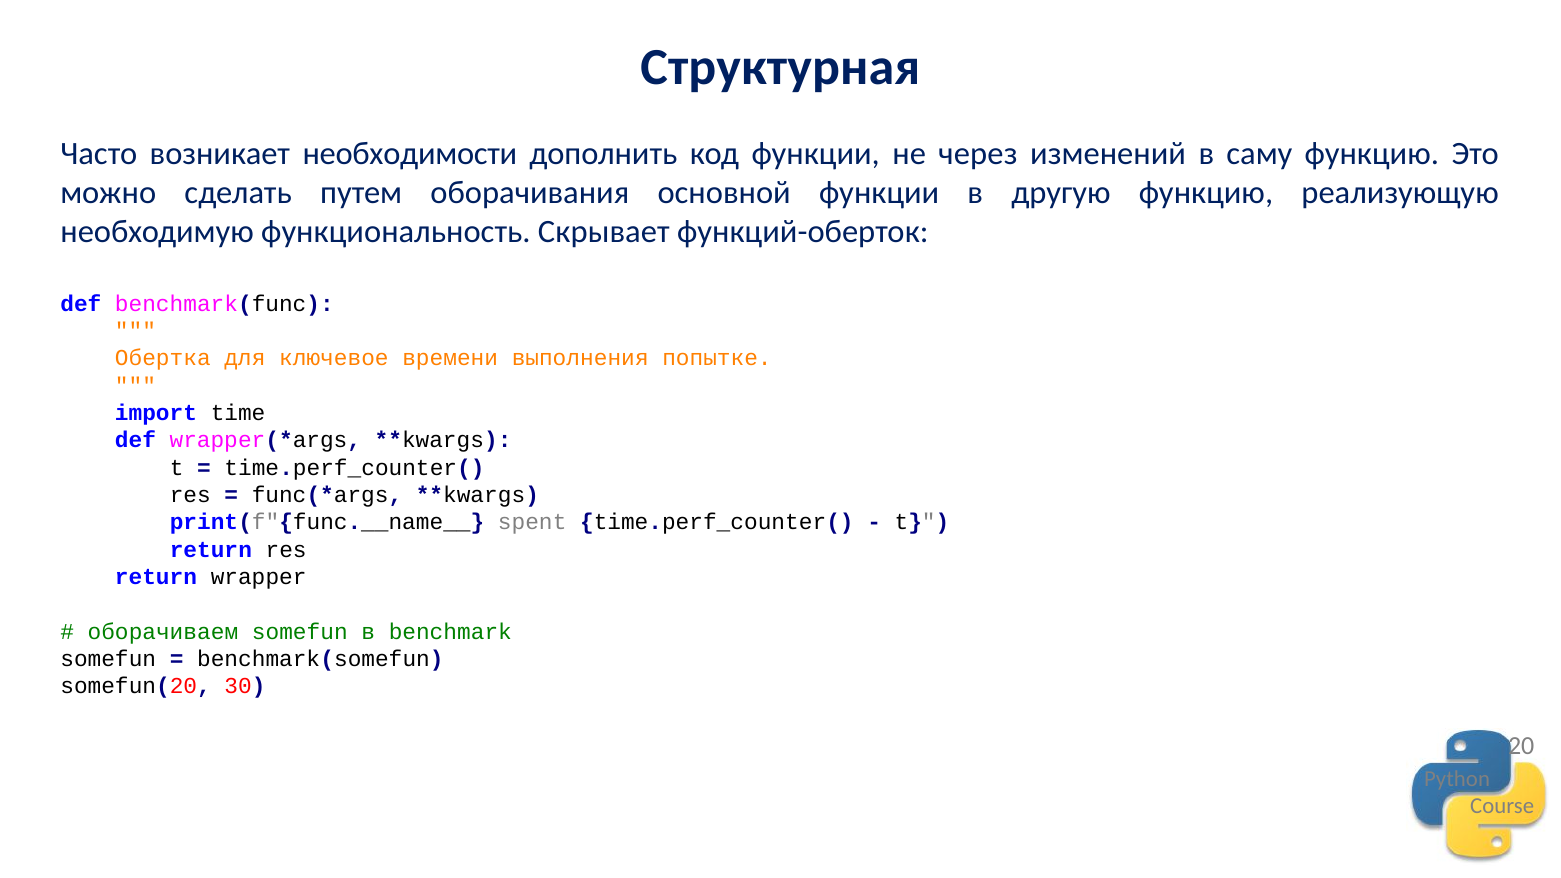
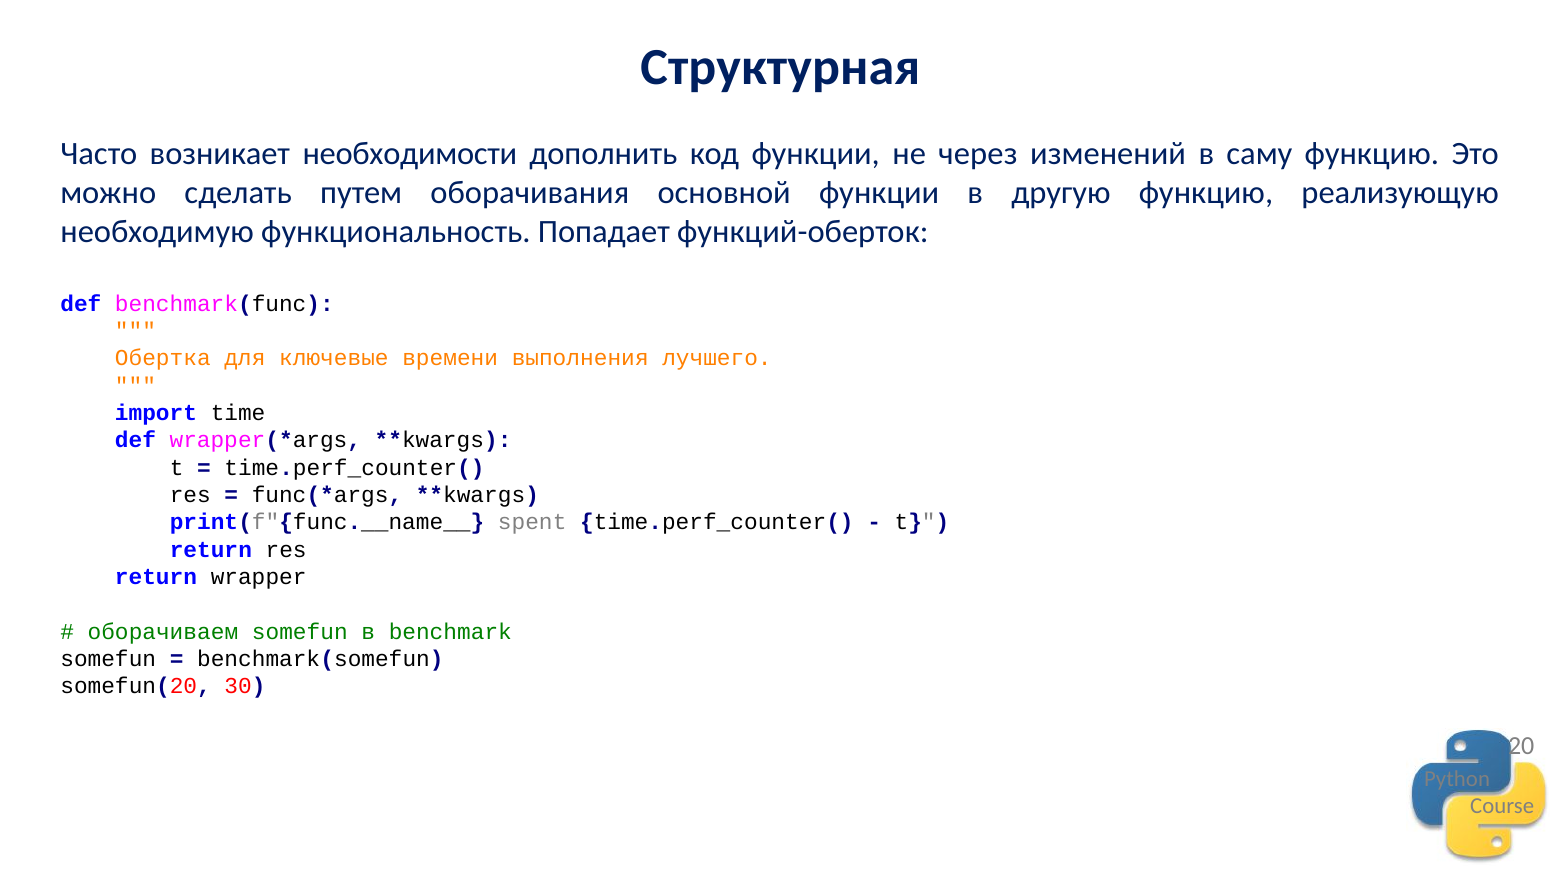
Скрывает: Скрывает -> Попадает
ключевое: ключевое -> ключевые
попытке: попытке -> лучшего
